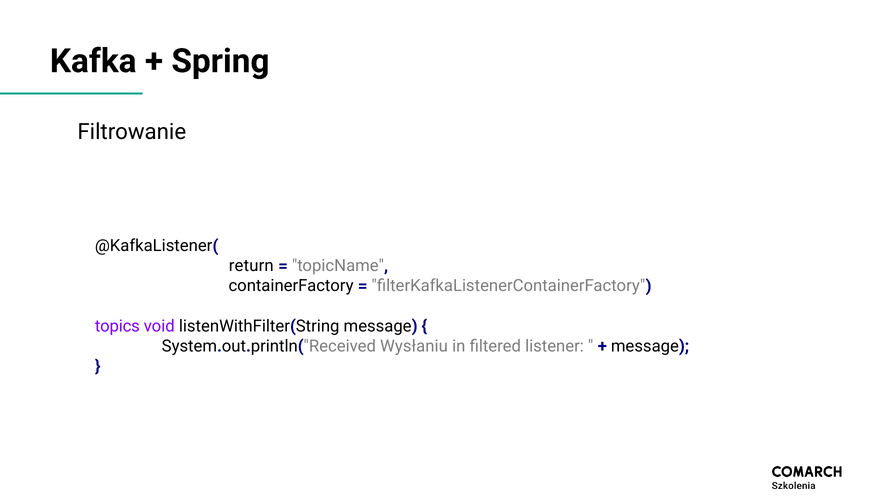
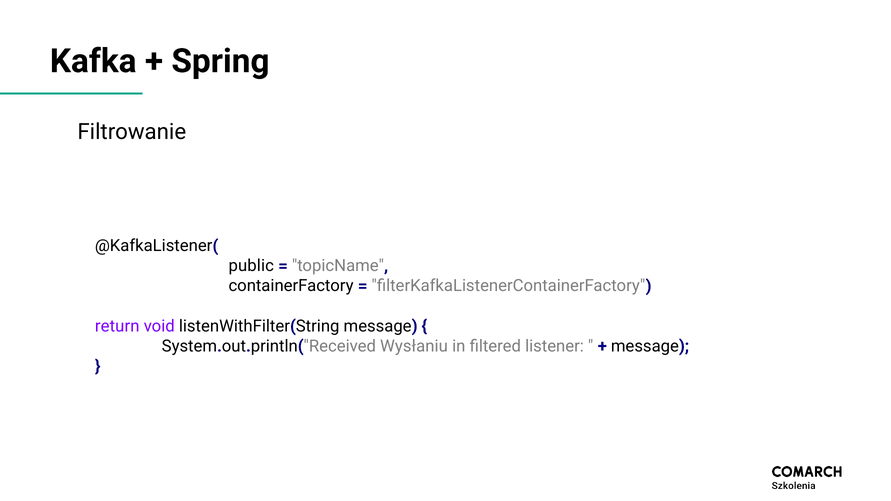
return: return -> public
topics: topics -> return
